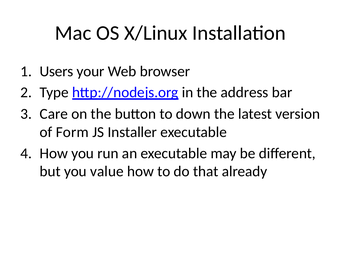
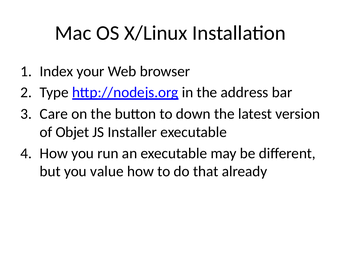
Users: Users -> Index
Form: Form -> Objet
